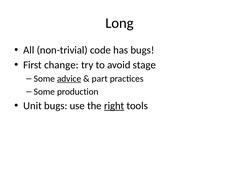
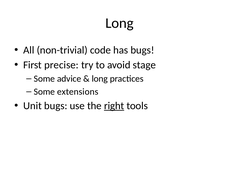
change: change -> precise
advice underline: present -> none
part at (100, 79): part -> long
production: production -> extensions
